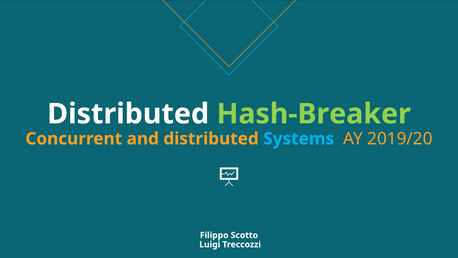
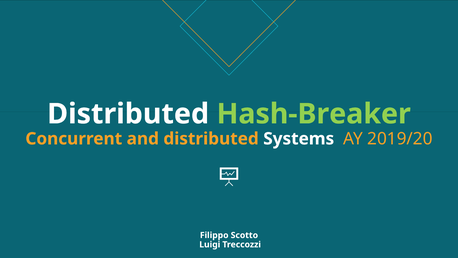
Systems colour: light blue -> white
